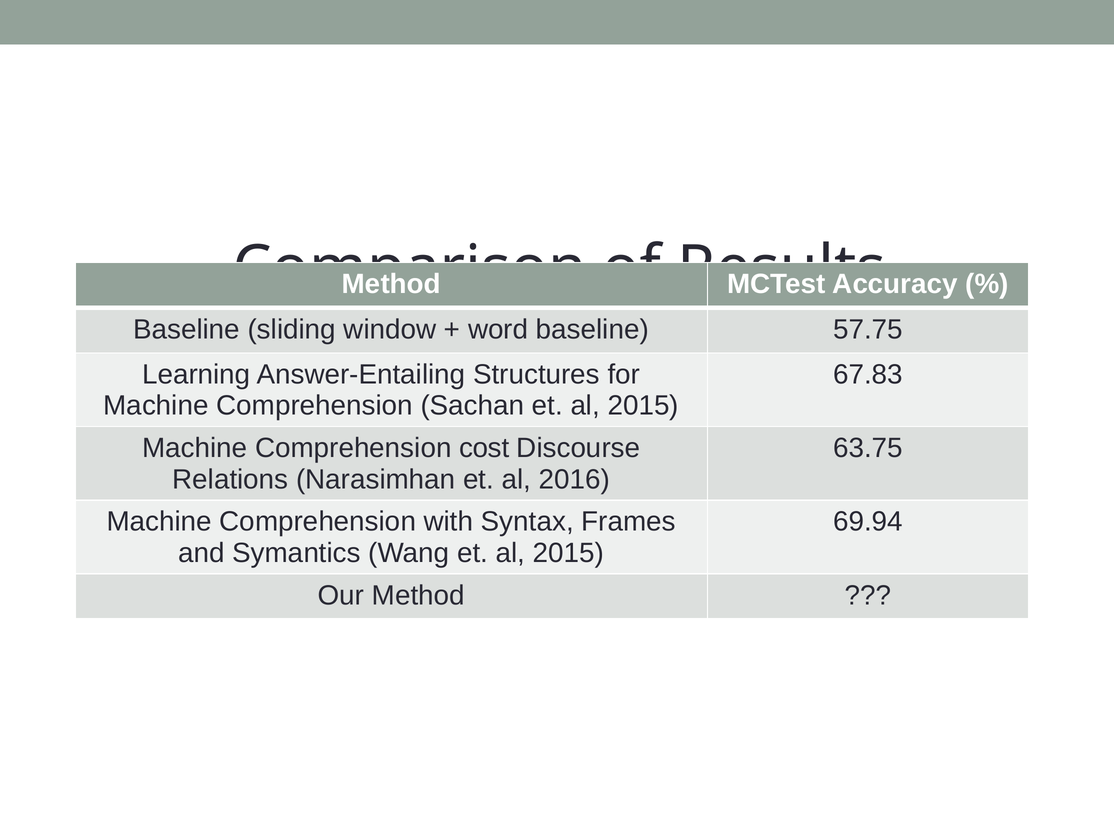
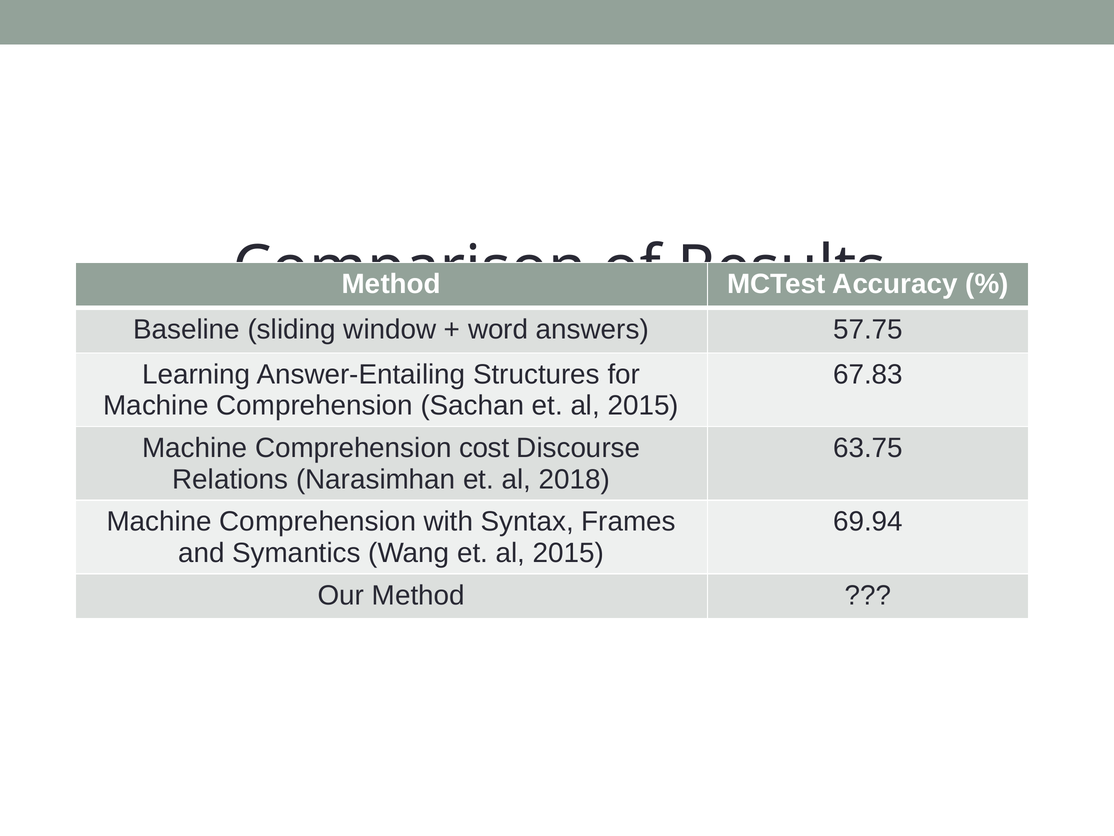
word baseline: baseline -> answers
2016: 2016 -> 2018
